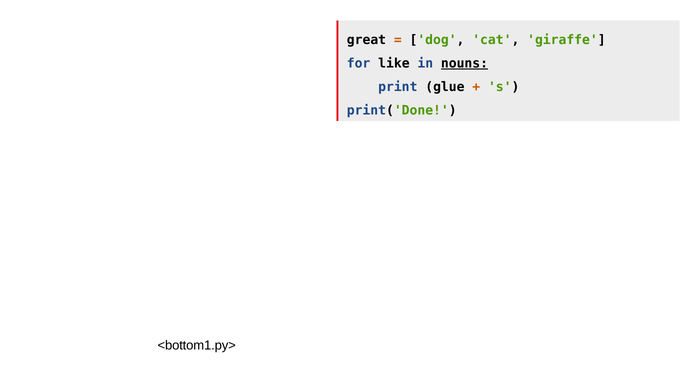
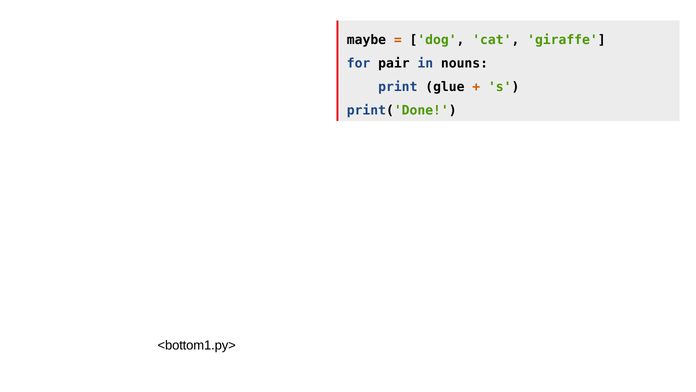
great: great -> maybe
like: like -> pair
nouns underline: present -> none
